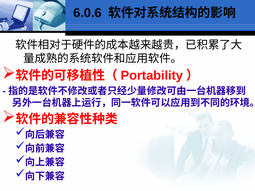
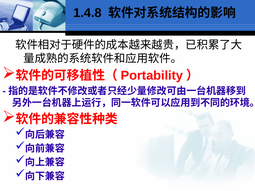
6.0.6: 6.0.6 -> 1.4.8
